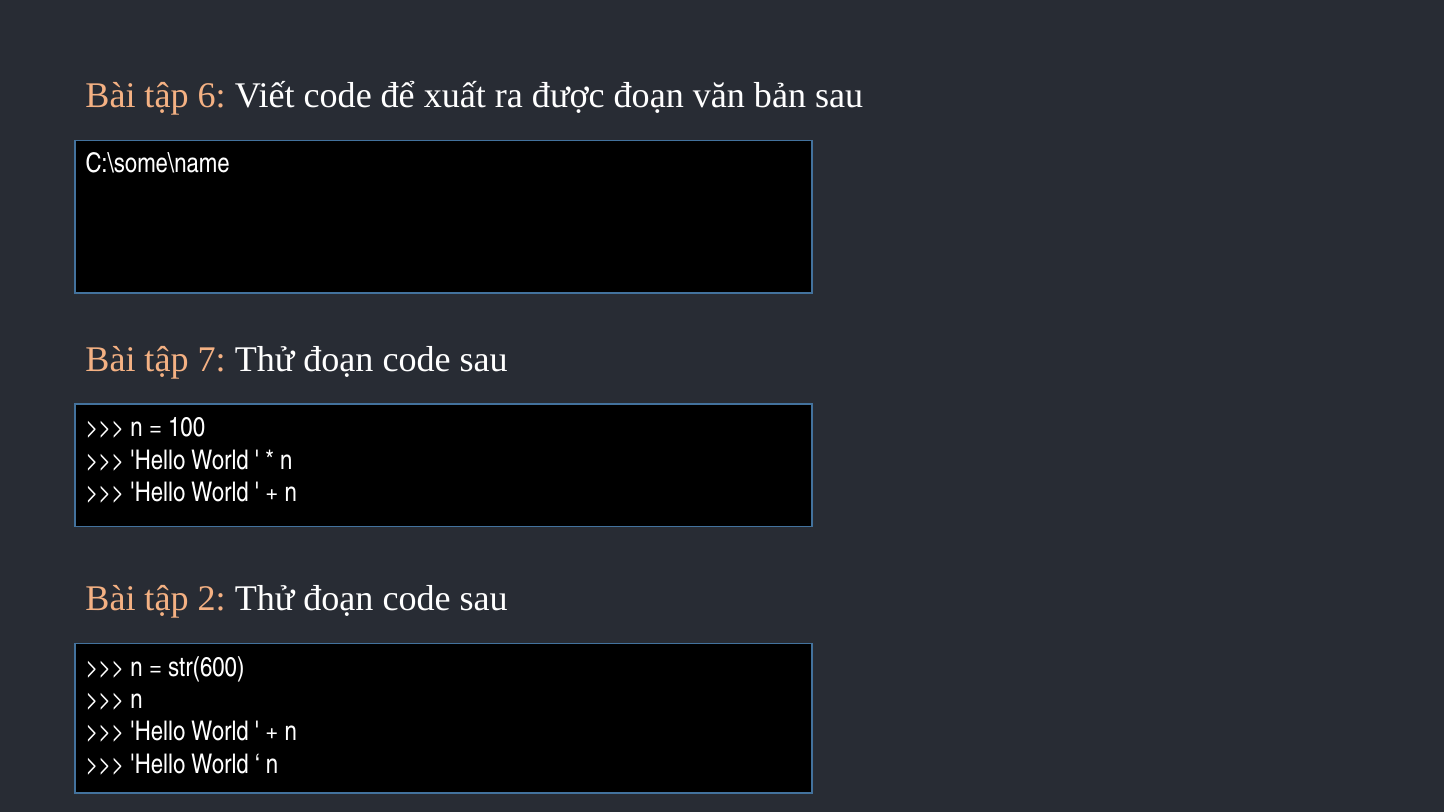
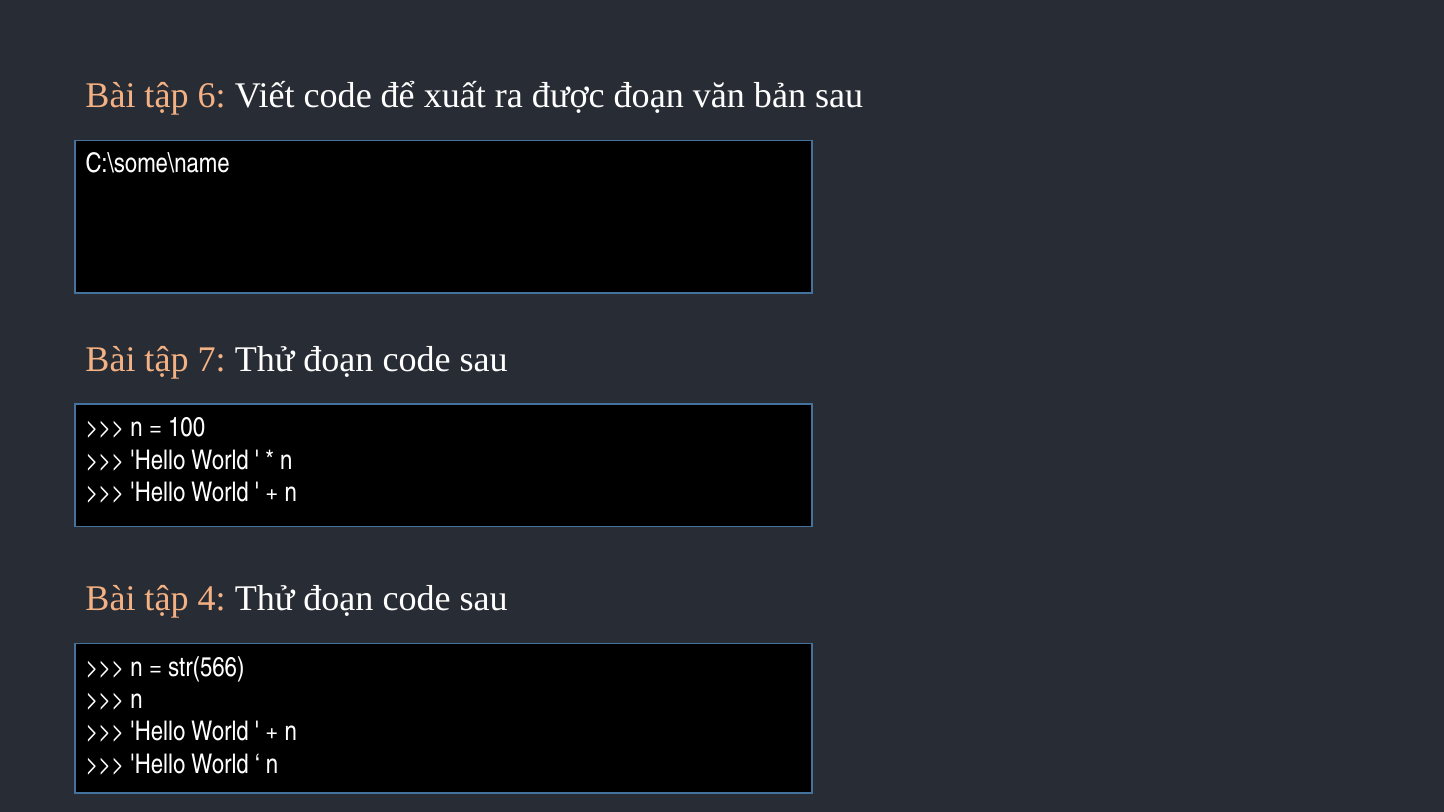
2: 2 -> 4
str(600: str(600 -> str(566
